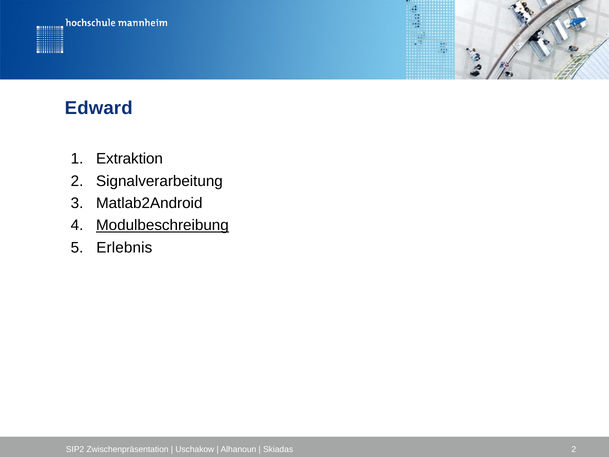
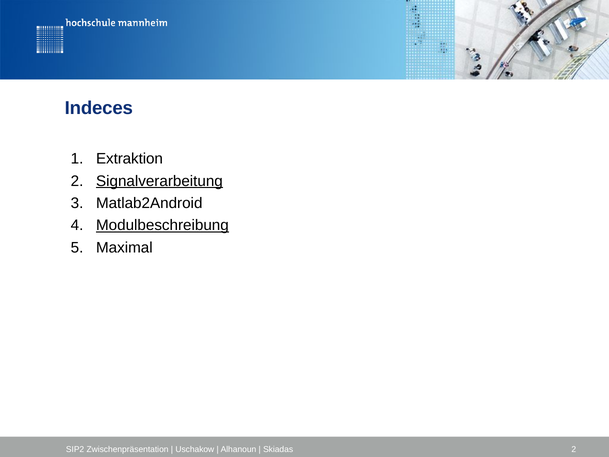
Edward: Edward -> Indeces
Signalverarbeitung underline: none -> present
Erlebnis: Erlebnis -> Maximal
